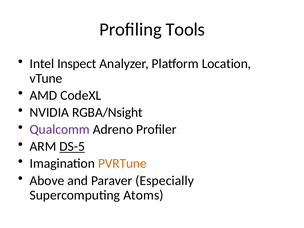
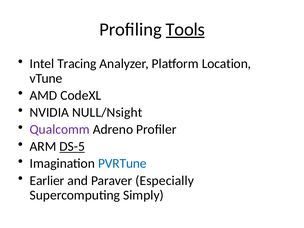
Tools underline: none -> present
Inspect: Inspect -> Tracing
RGBA/Nsight: RGBA/Nsight -> NULL/Nsight
PVRTune colour: orange -> blue
Above: Above -> Earlier
Atoms: Atoms -> Simply
